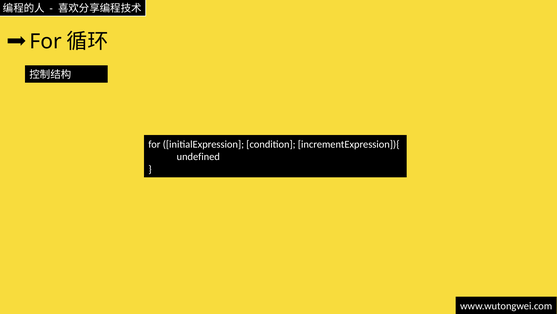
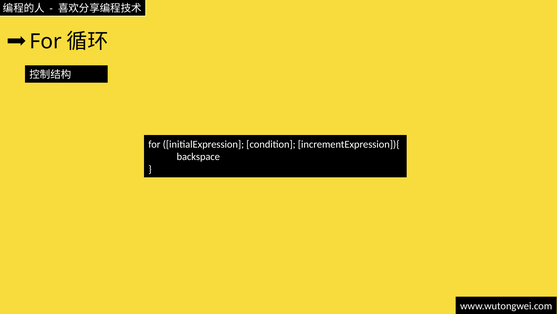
undefined: undefined -> backspace
